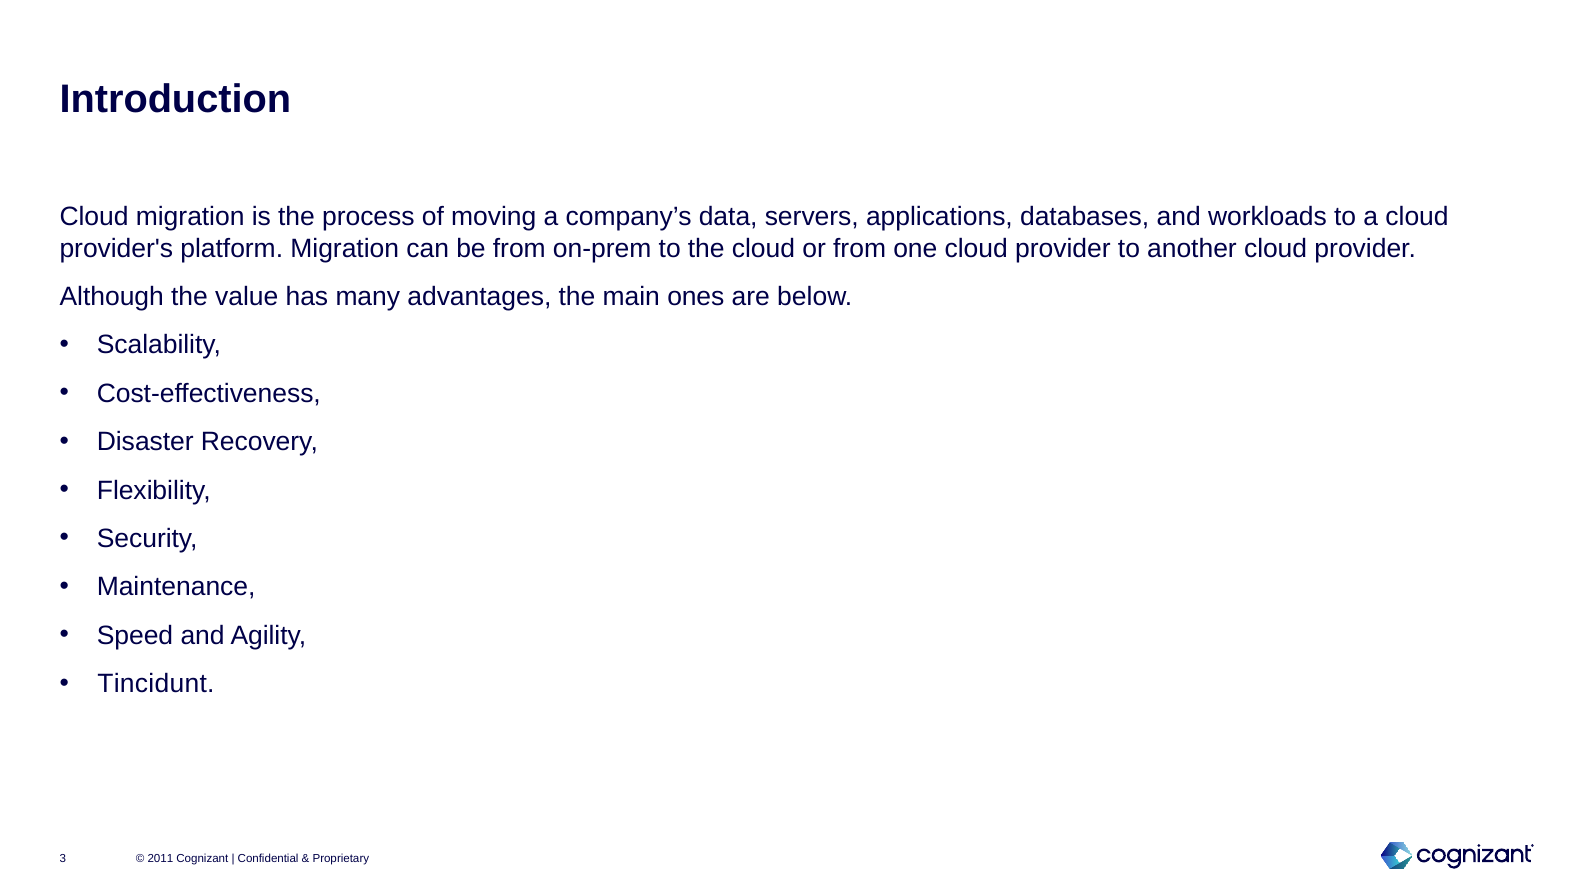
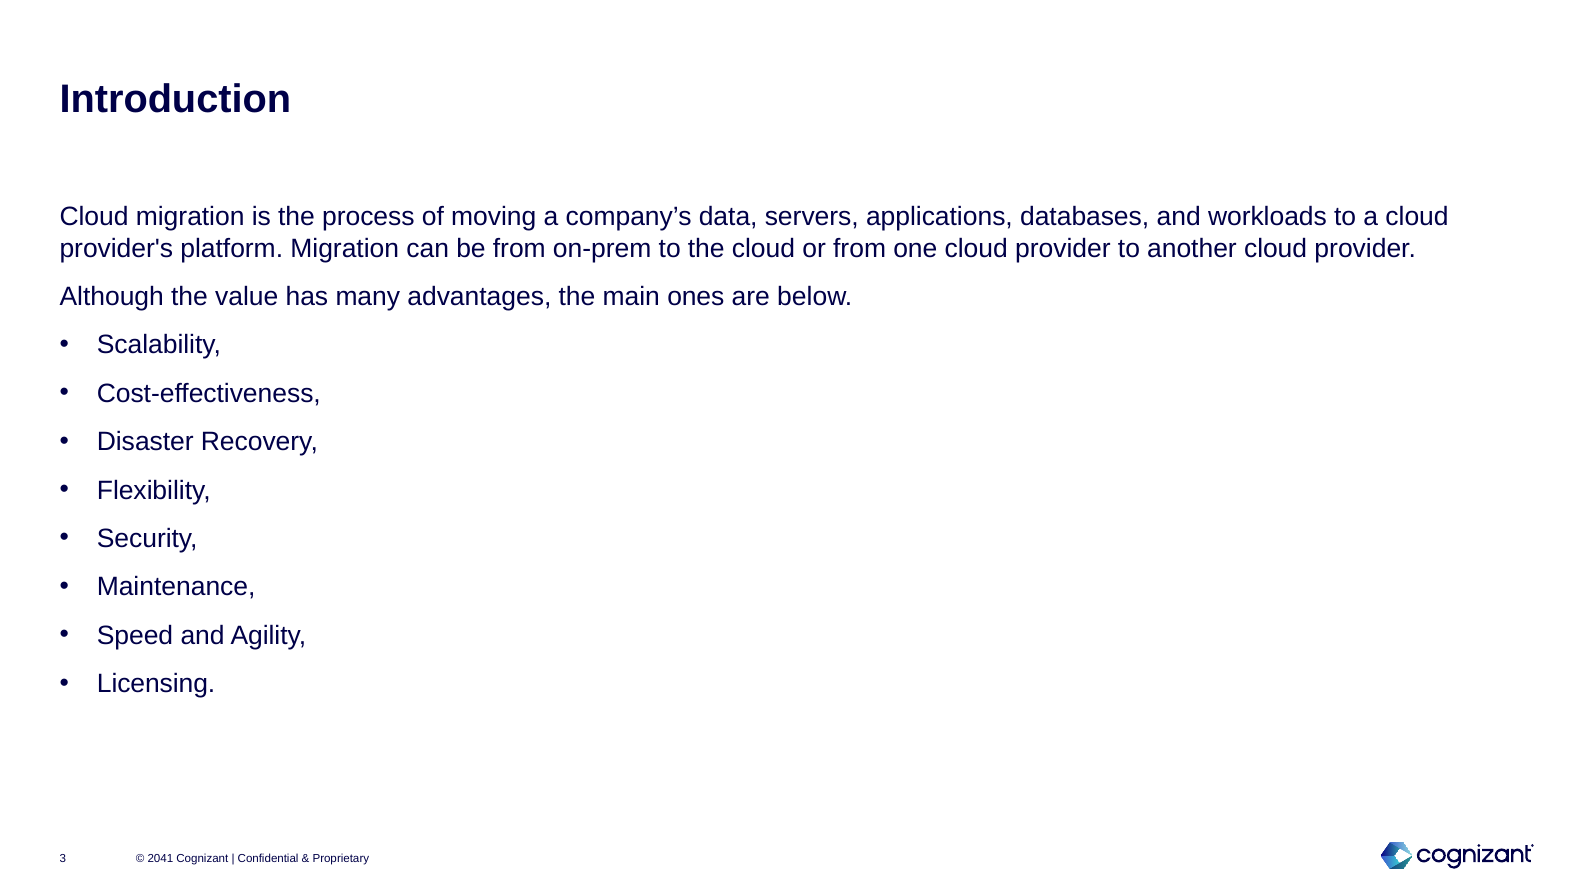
Tincidunt: Tincidunt -> Licensing
2011: 2011 -> 2041
